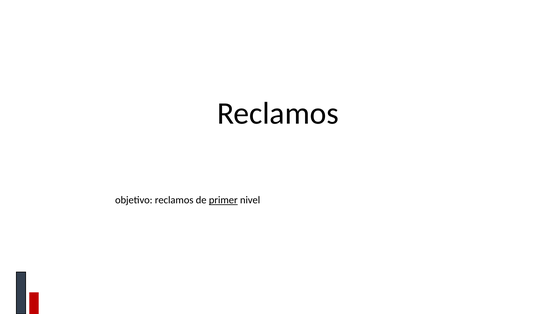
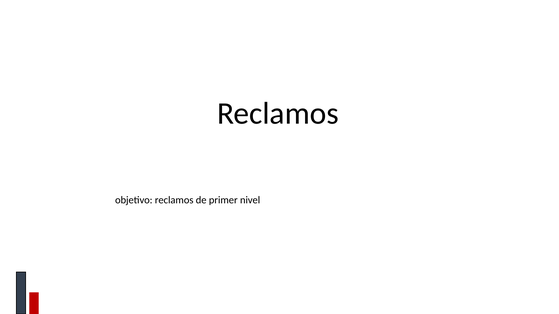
primer underline: present -> none
